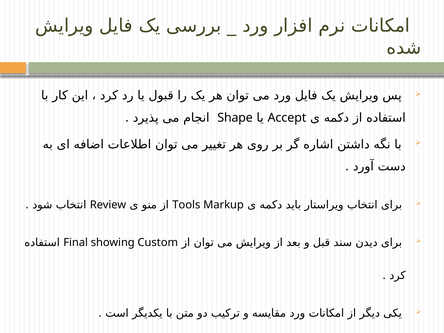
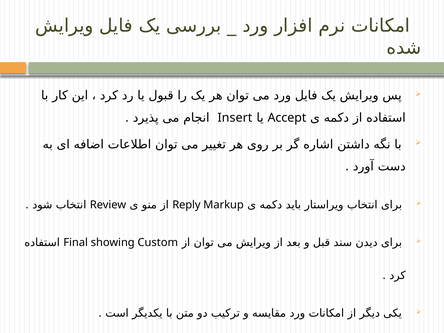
Shape: Shape -> Insert
Tools: Tools -> Reply
